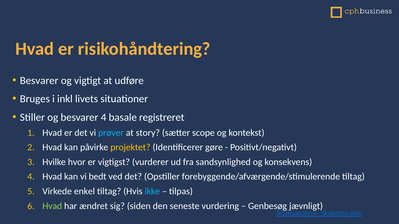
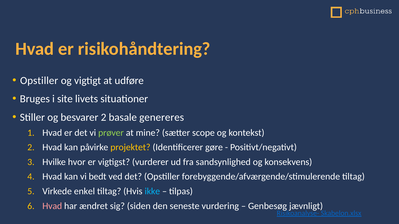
Besvarer at (39, 81): Besvarer -> Opstiller
inkl: inkl -> site
besvarer 4: 4 -> 2
registreret: registreret -> genereres
prøver colour: light blue -> light green
story: story -> mine
Hvad at (52, 206) colour: light green -> pink
